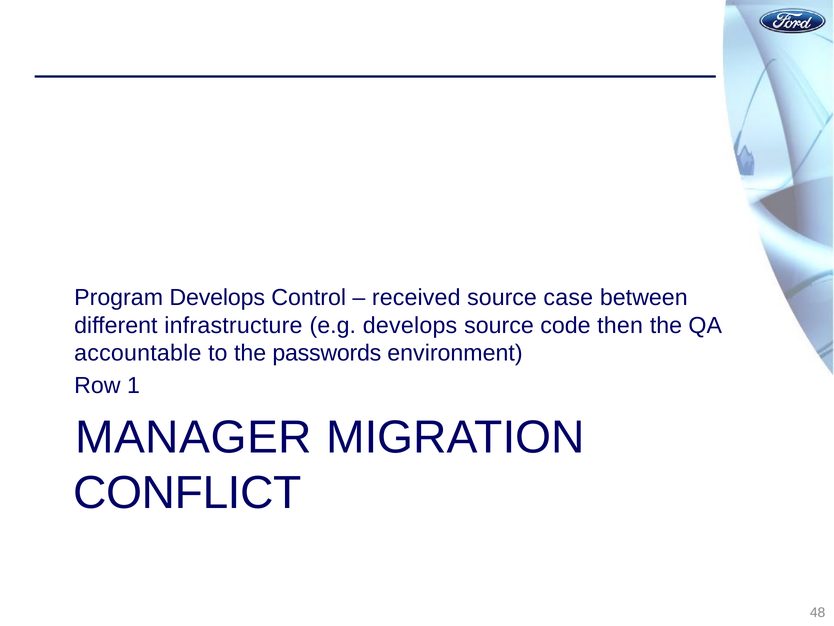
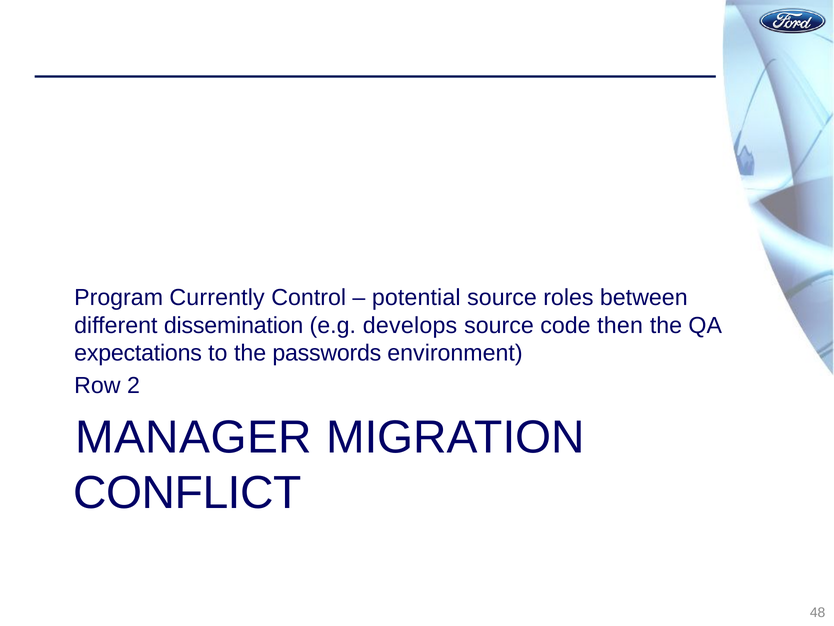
Program Develops: Develops -> Currently
received: received -> potential
case: case -> roles
infrastructure: infrastructure -> dissemination
accountable: accountable -> expectations
1: 1 -> 2
